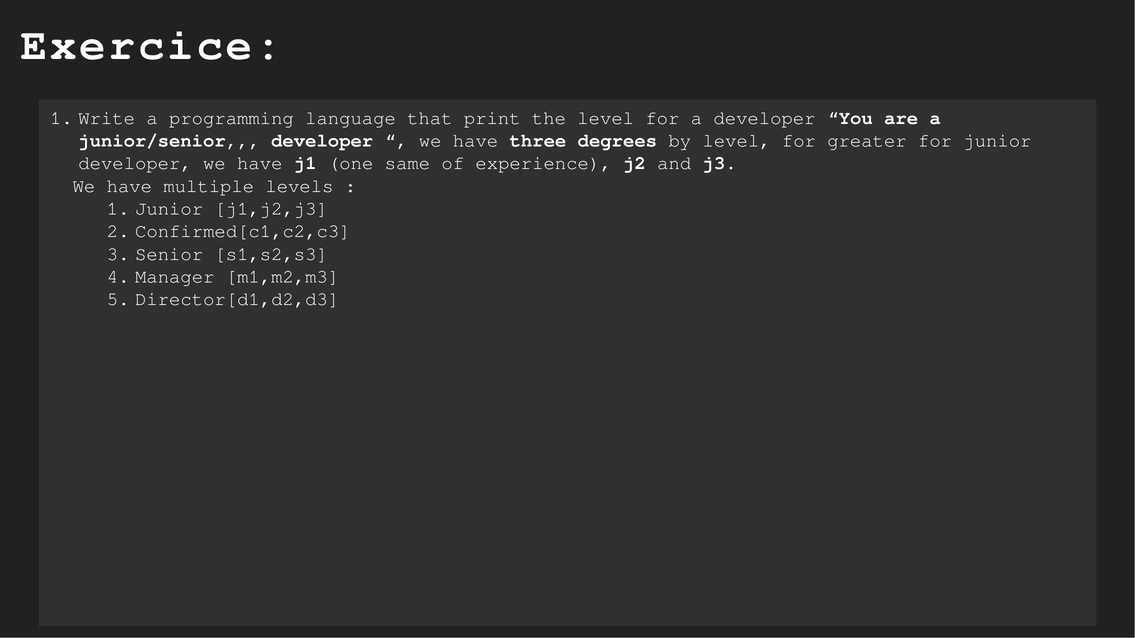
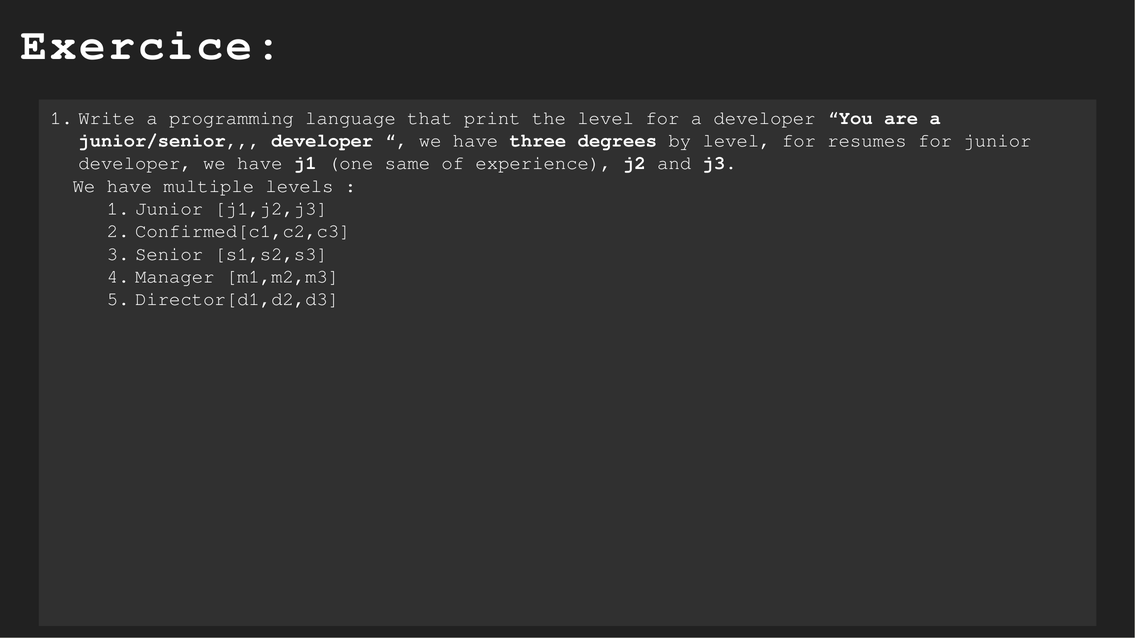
greater: greater -> resumes
